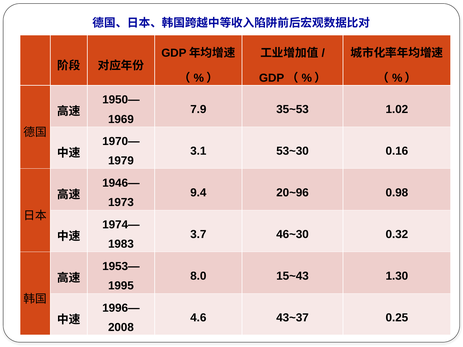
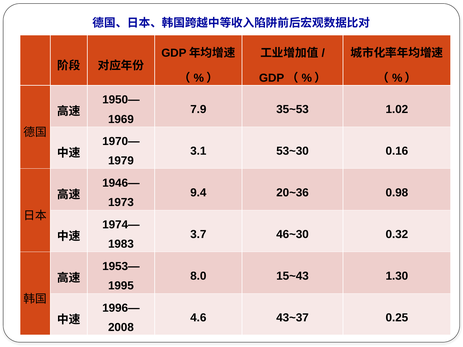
20~96: 20~96 -> 20~36
